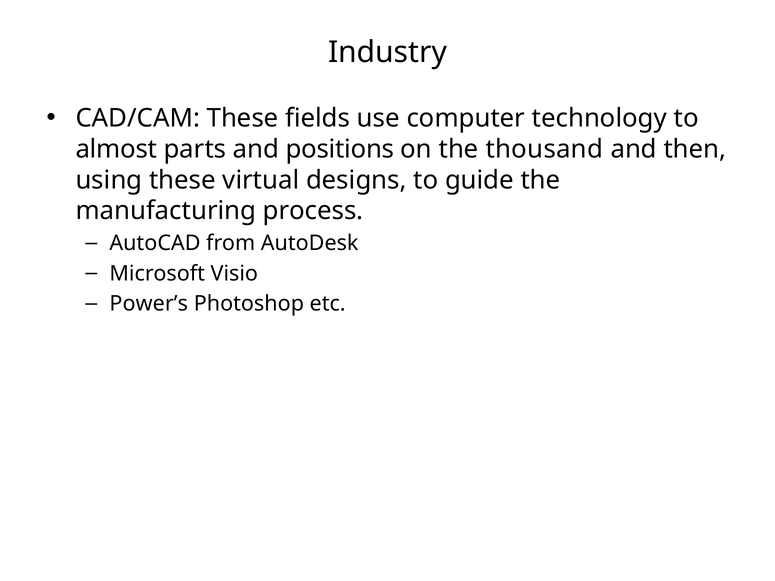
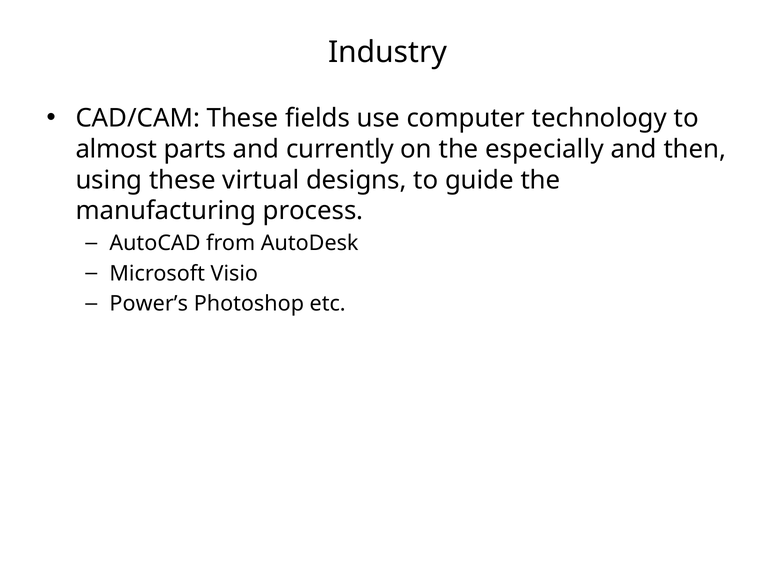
positions: positions -> currently
thousand: thousand -> especially
